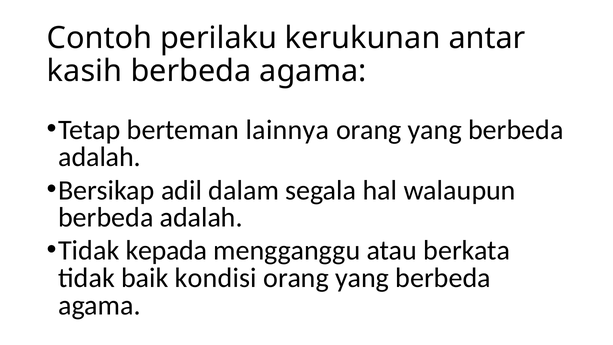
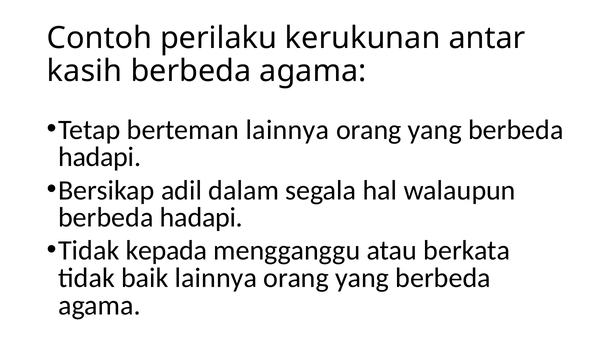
adalah at (100, 157): adalah -> hadapi
adalah at (201, 217): adalah -> hadapi
baik kondisi: kondisi -> lainnya
